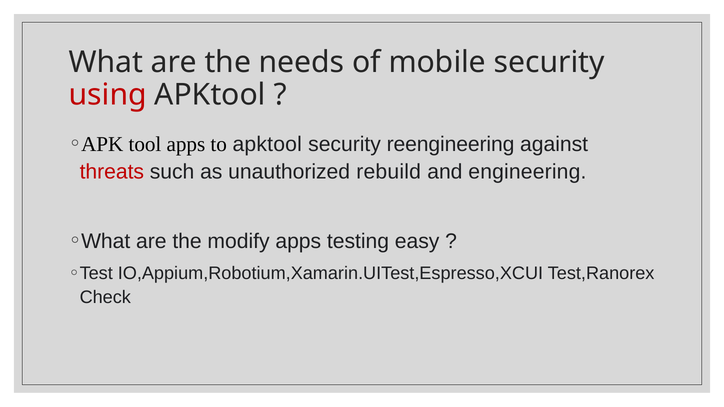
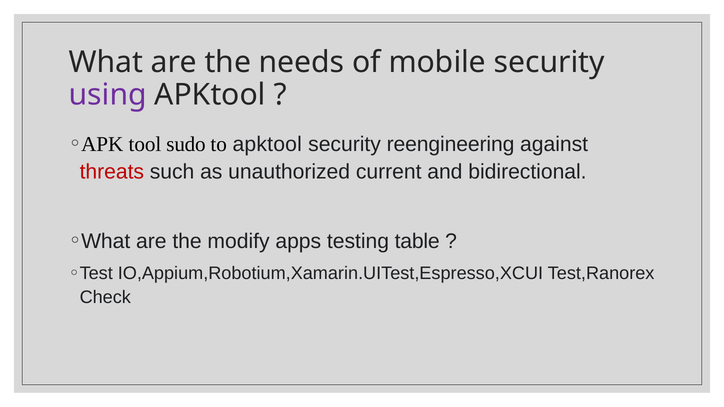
using colour: red -> purple
tool apps: apps -> sudo
rebuild: rebuild -> current
engineering: engineering -> bidirectional
easy: easy -> table
